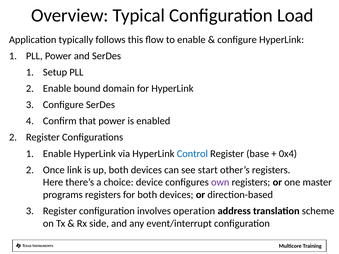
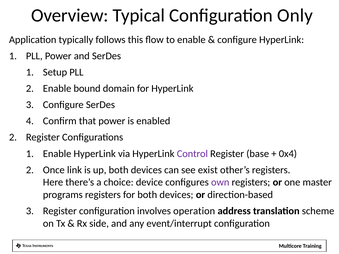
Load: Load -> Only
Control colour: blue -> purple
start: start -> exist
